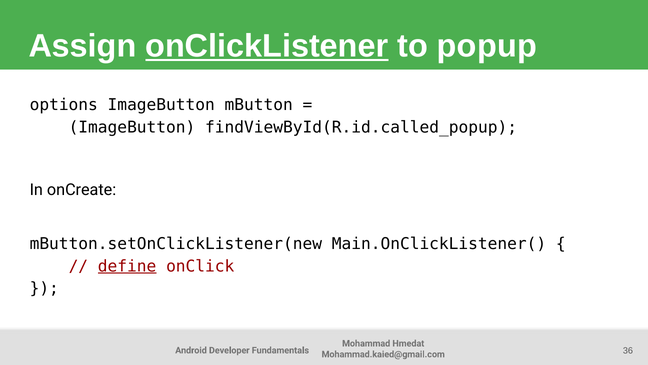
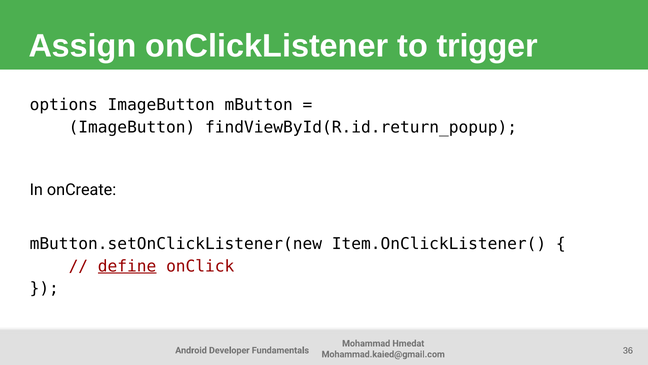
onClickListener underline: present -> none
popup: popup -> trigger
findViewById(R.id.called_popup: findViewById(R.id.called_popup -> findViewById(R.id.return_popup
Main.OnClickListener(: Main.OnClickListener( -> Item.OnClickListener(
